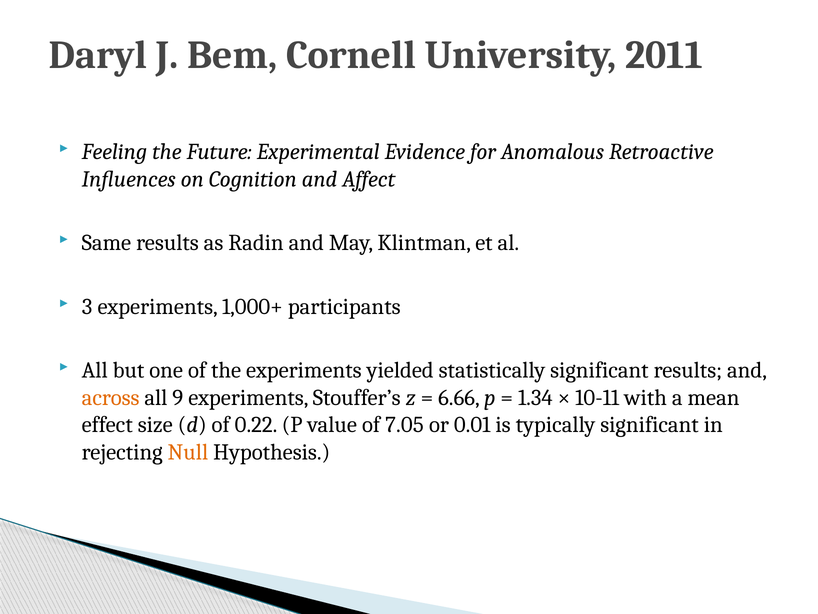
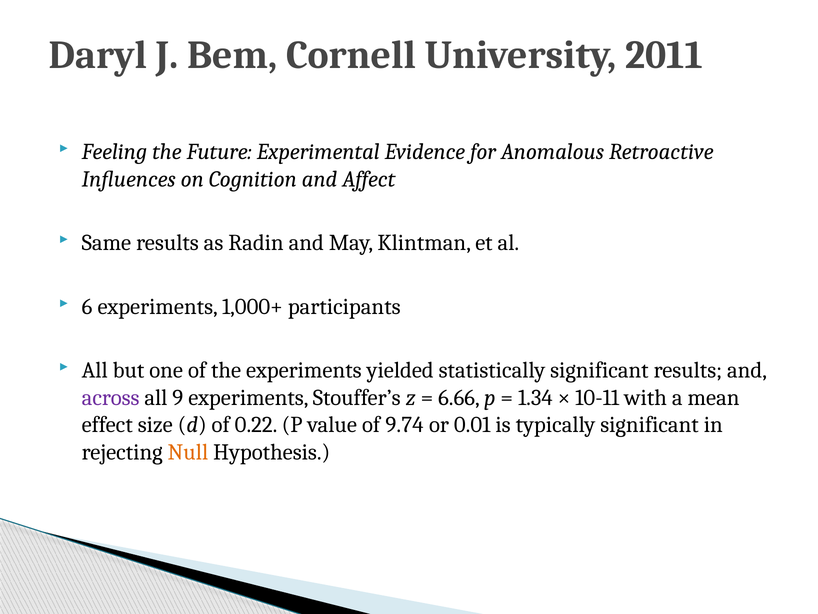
3: 3 -> 6
across colour: orange -> purple
7.05: 7.05 -> 9.74
